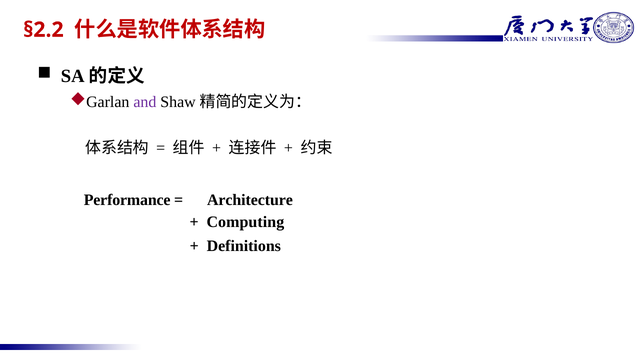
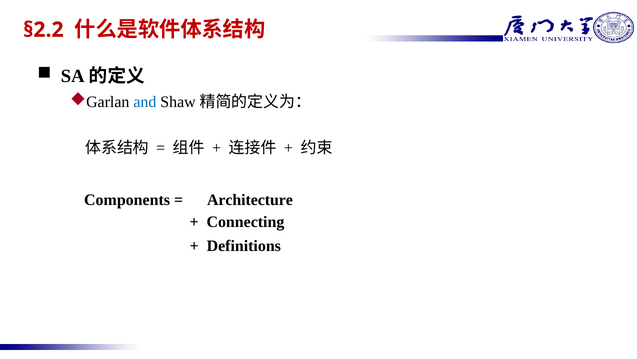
and colour: purple -> blue
Performance: Performance -> Components
Computing: Computing -> Connecting
